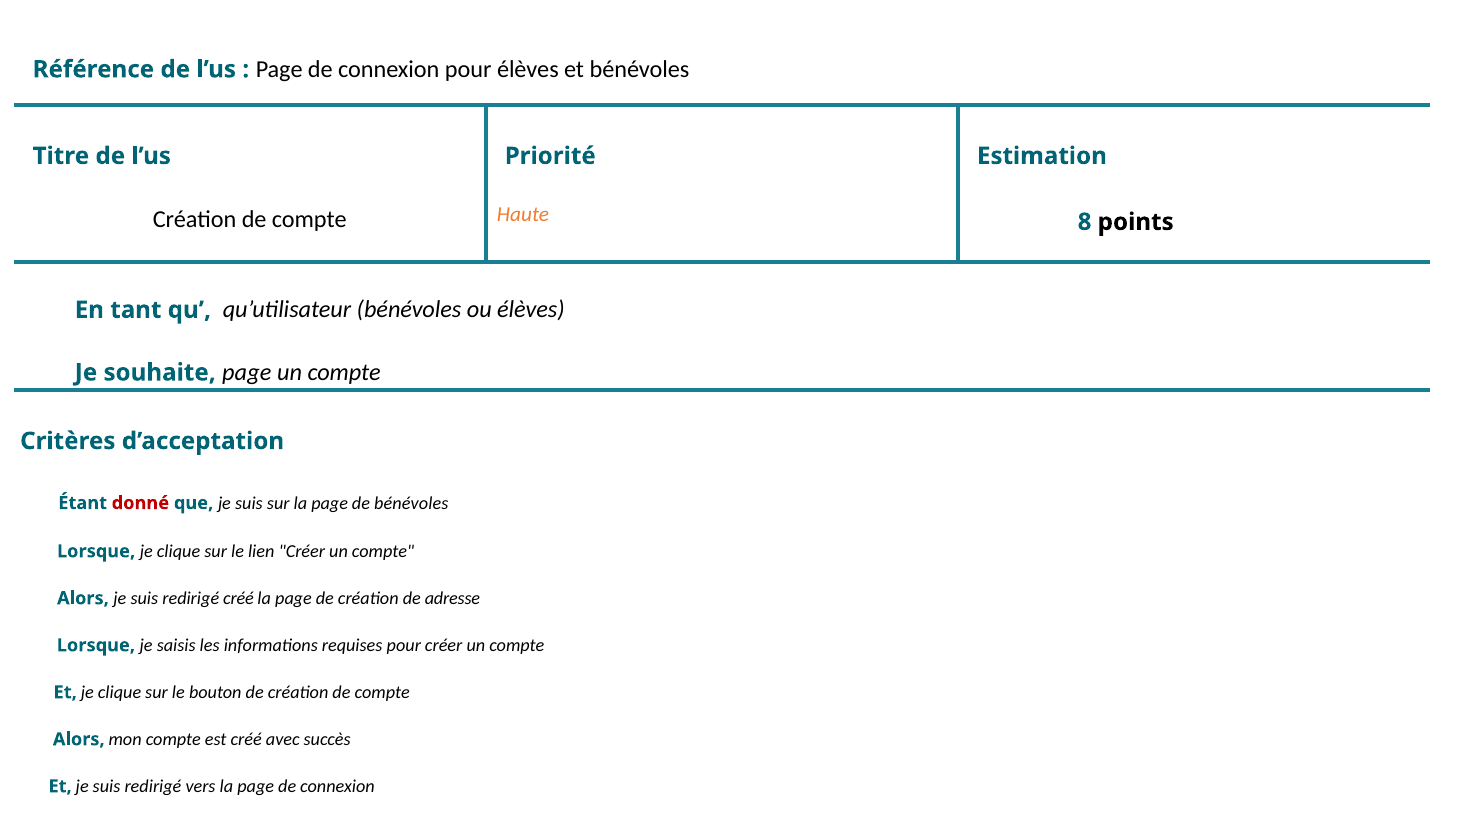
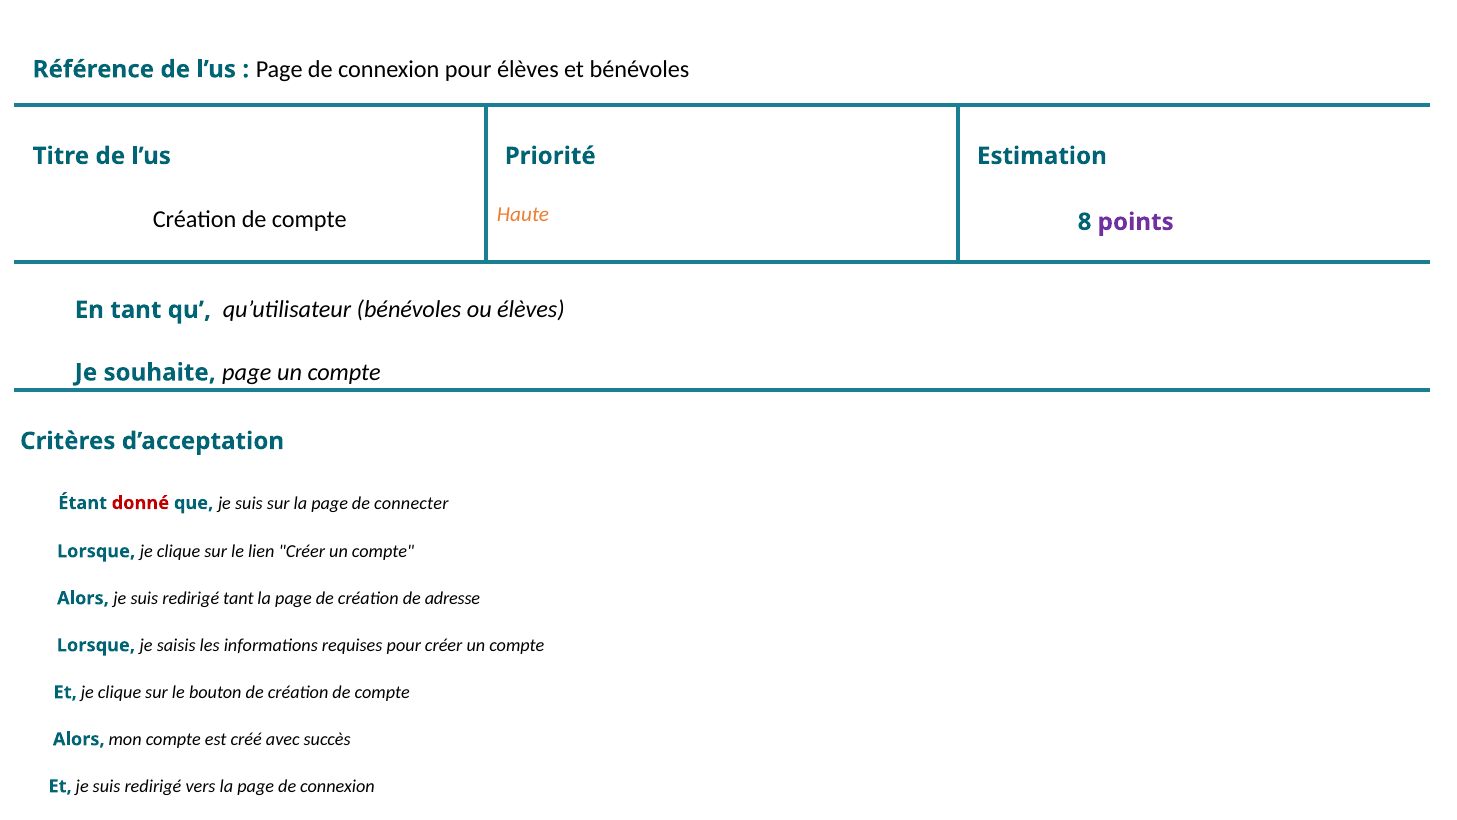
points colour: black -> purple
de bénévoles: bénévoles -> connecter
redirigé créé: créé -> tant
